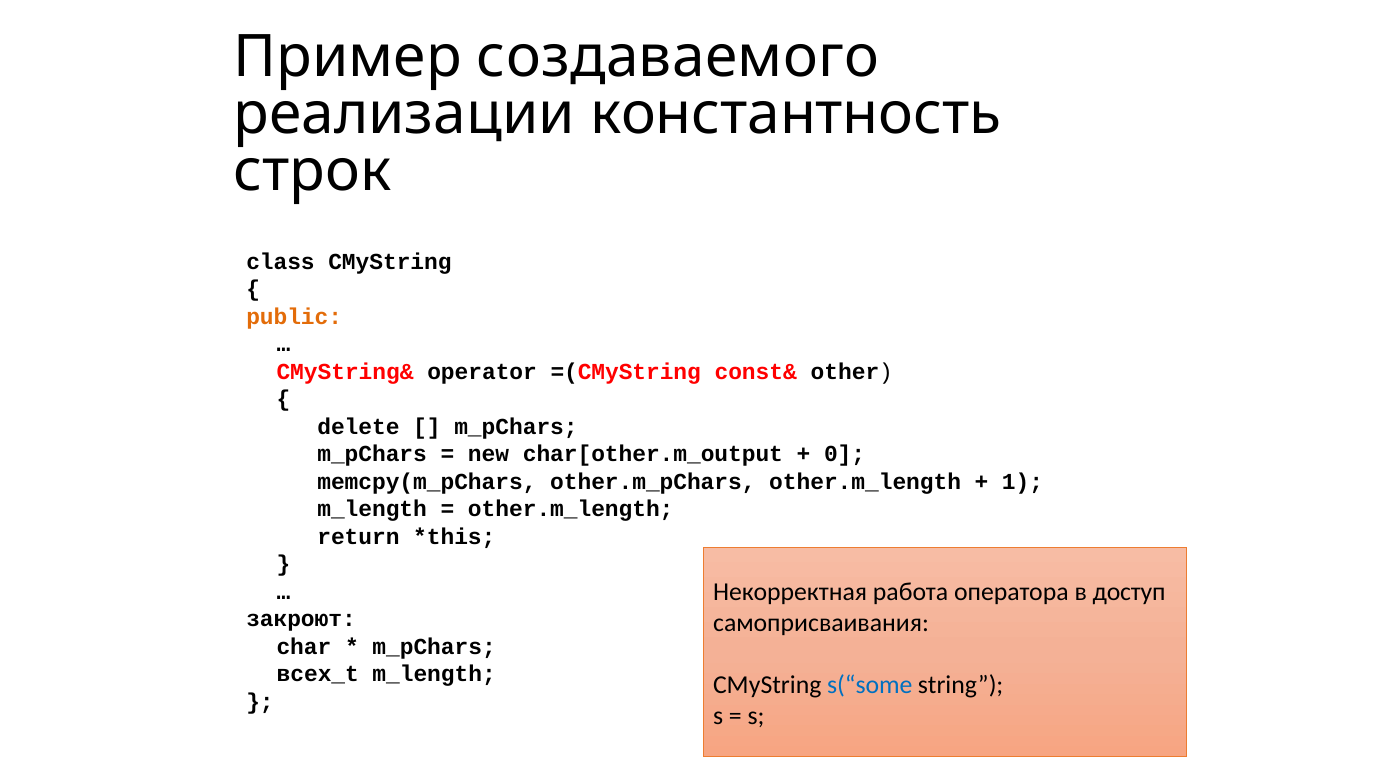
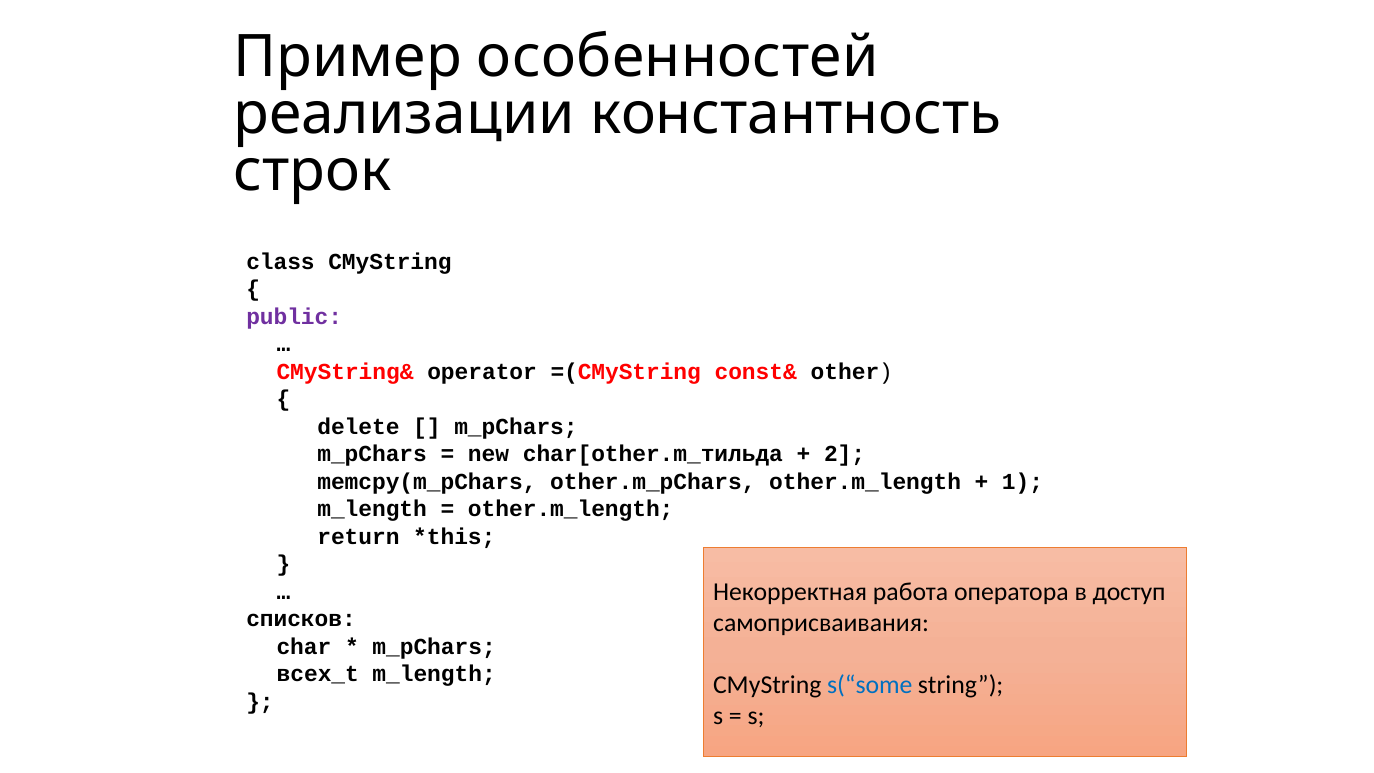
создаваемого: создаваемого -> особенностей
public colour: orange -> purple
char[other.m_output: char[other.m_output -> char[other.m_тильда
0: 0 -> 2
закроют: закроют -> списков
